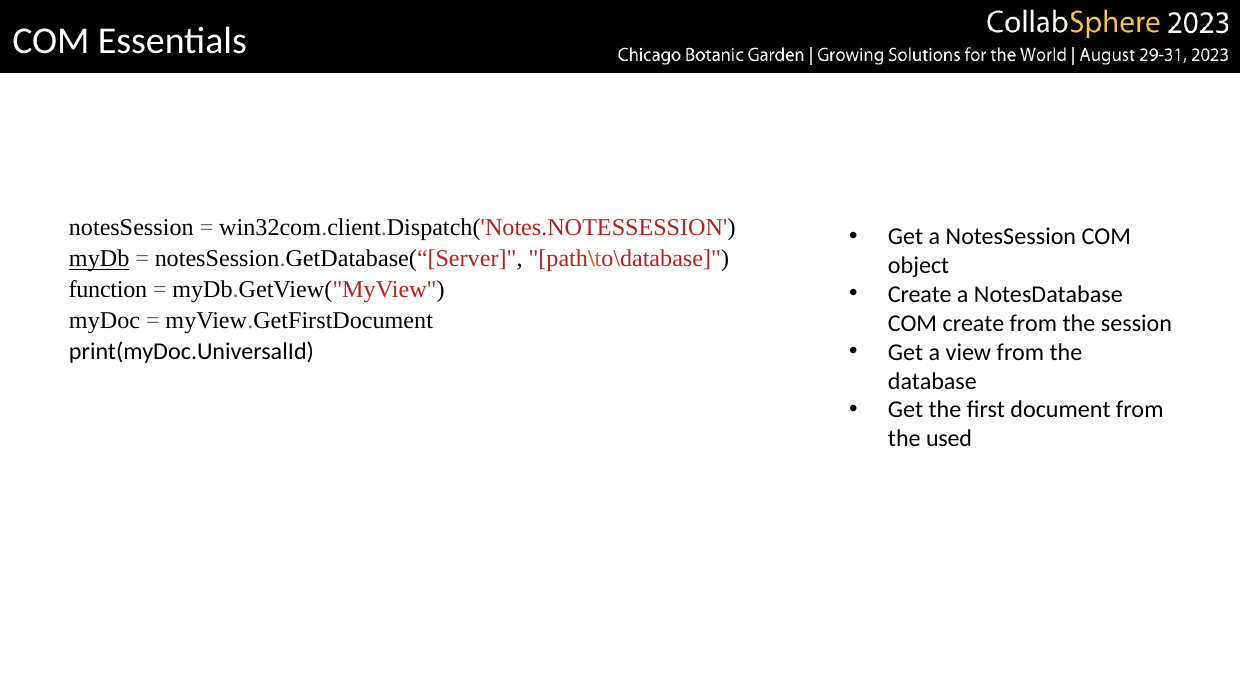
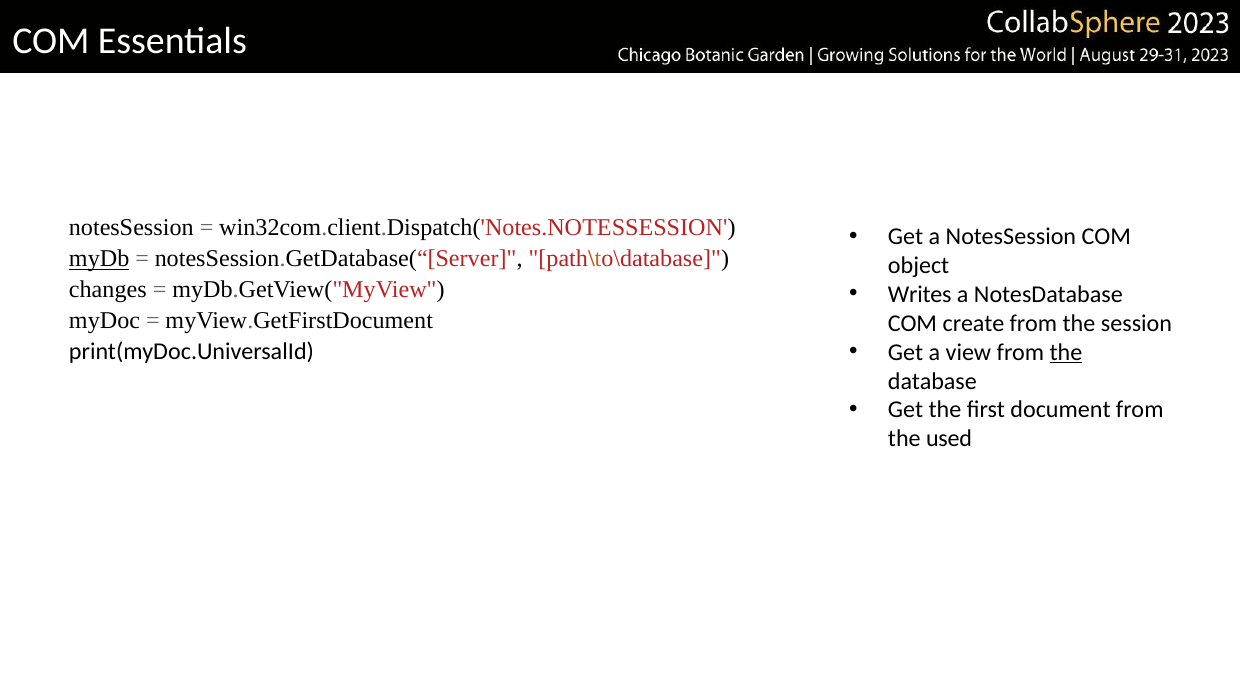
function: function -> changes
Create at (920, 295): Create -> Writes
the at (1066, 352) underline: none -> present
